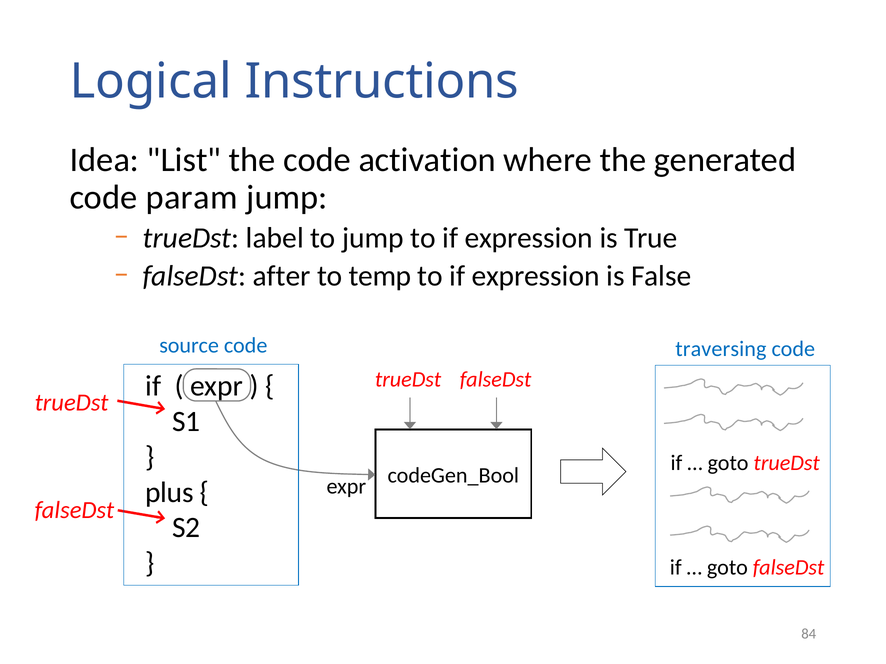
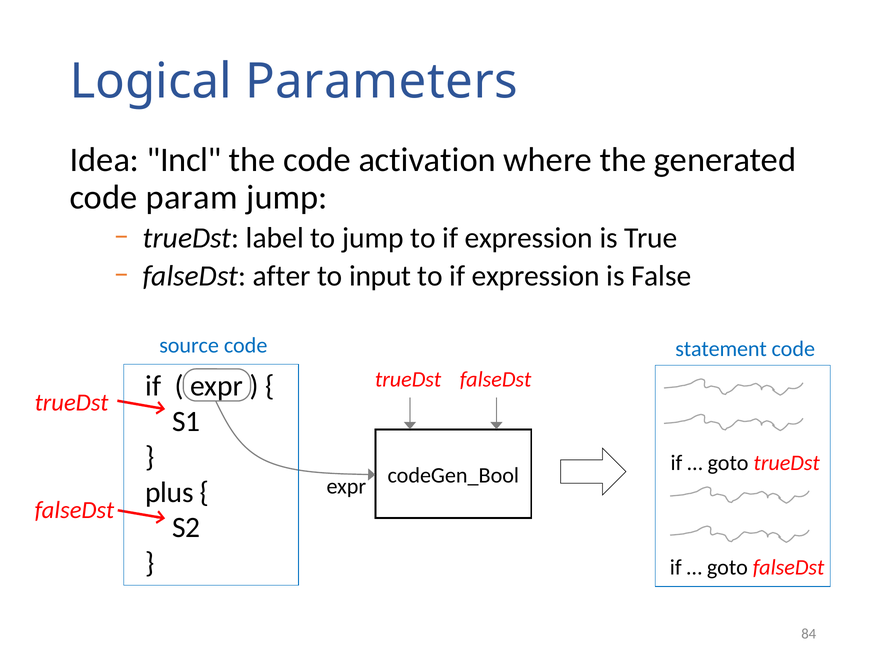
Instructions: Instructions -> Parameters
List: List -> Incl
temp: temp -> input
traversing: traversing -> statement
